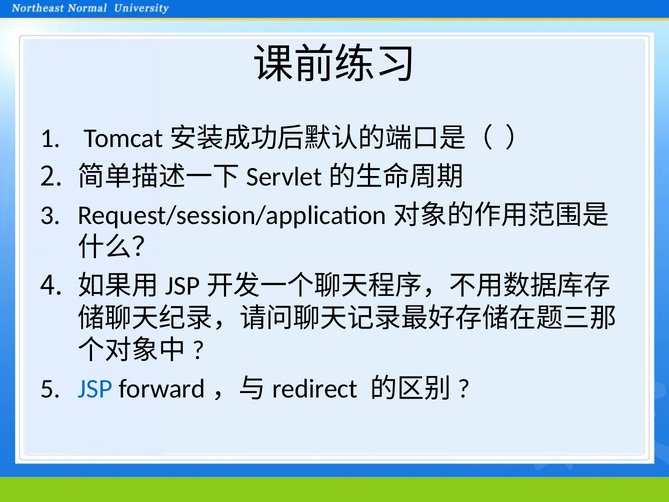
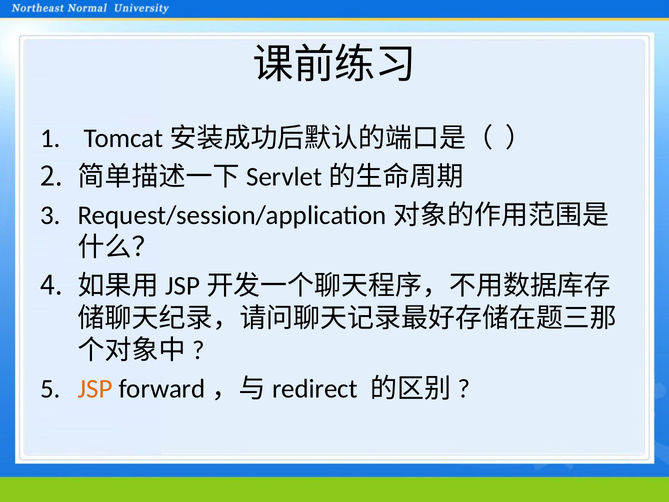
JSP colour: blue -> orange
